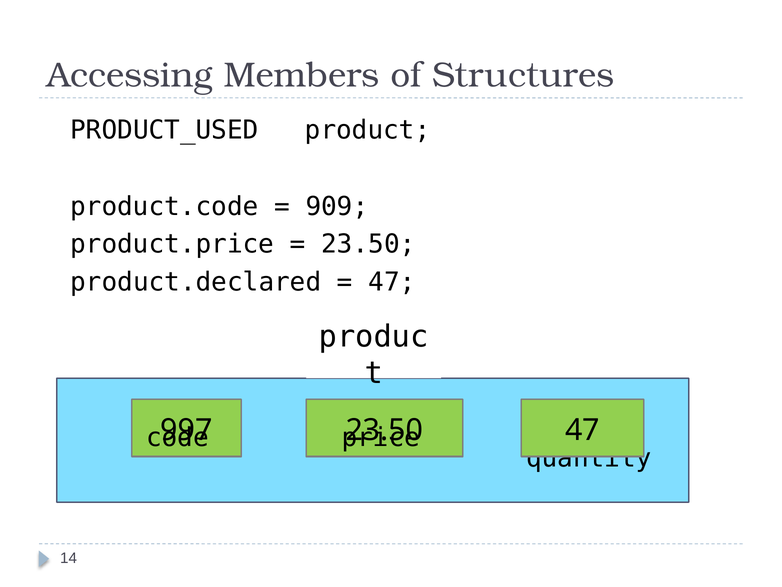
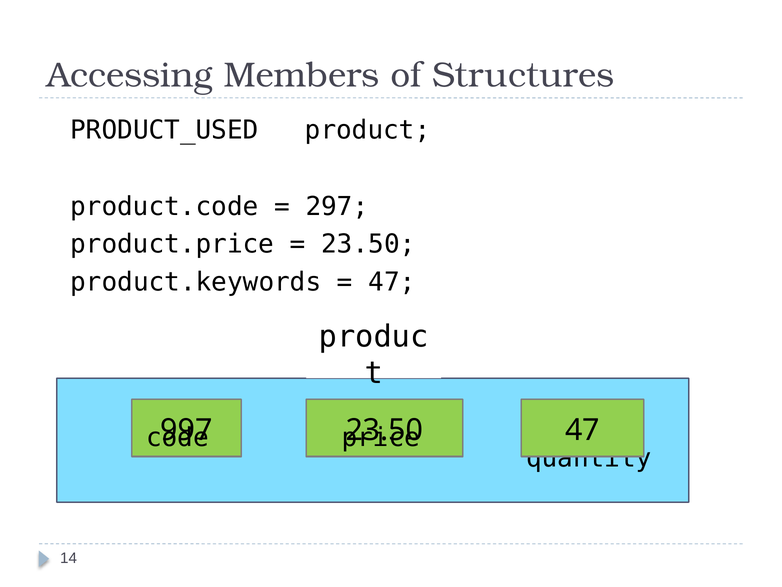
909: 909 -> 297
product.declared: product.declared -> product.keywords
